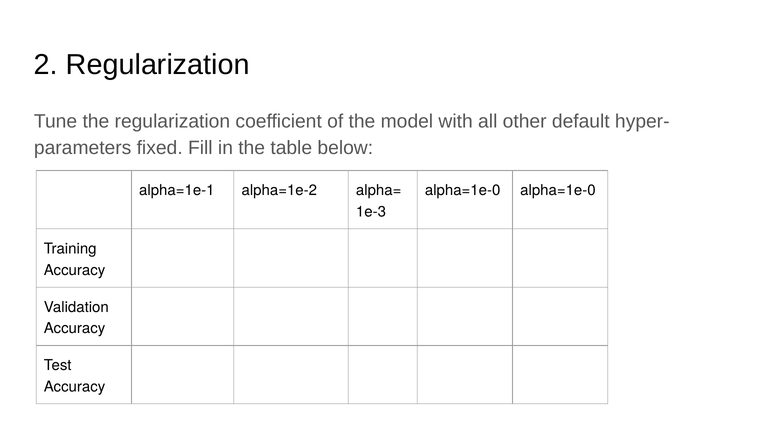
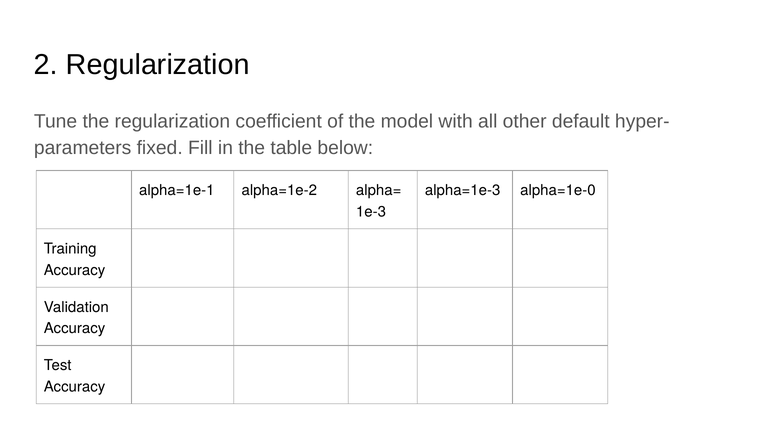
alpha=1e-0 at (463, 190): alpha=1e-0 -> alpha=1e-3
